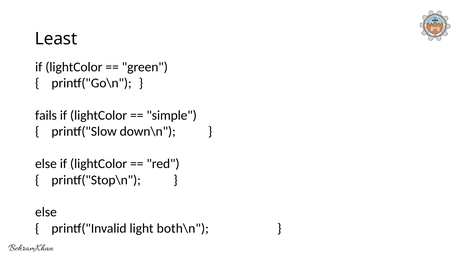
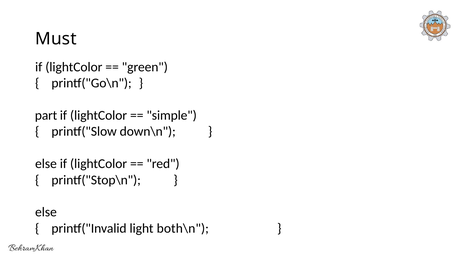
Least: Least -> Must
fails: fails -> part
